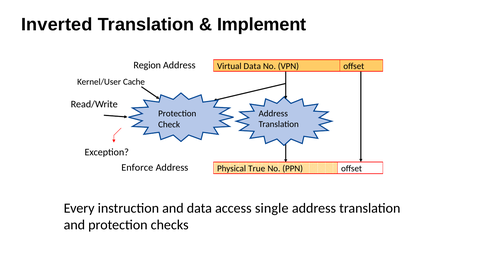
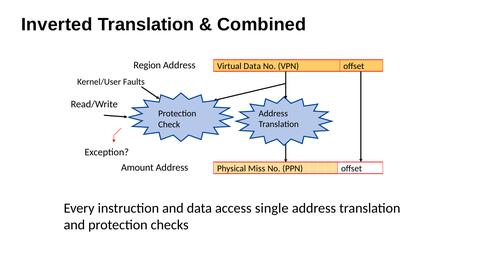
Implement: Implement -> Combined
Cache: Cache -> Faults
Enforce: Enforce -> Amount
True: True -> Miss
